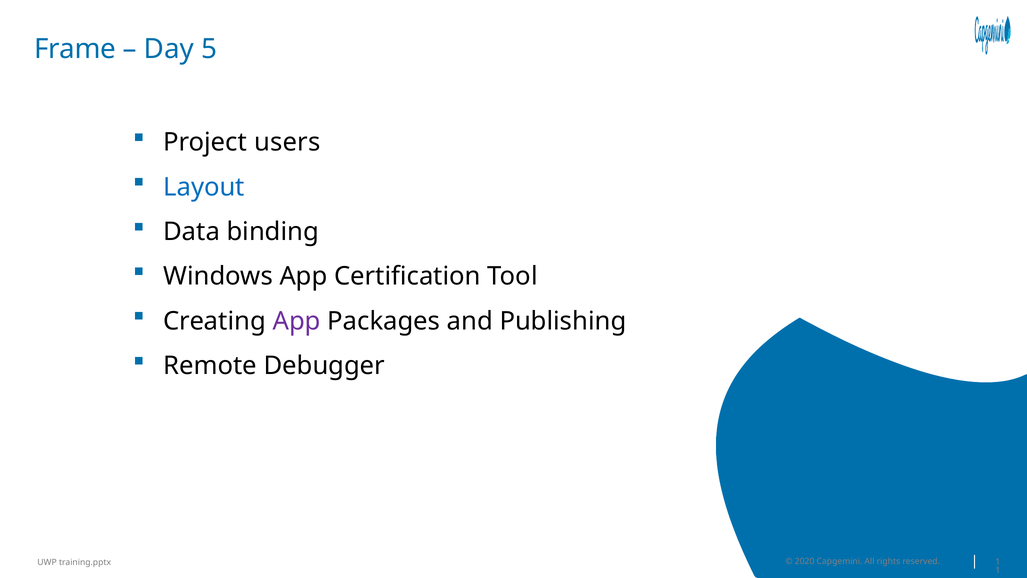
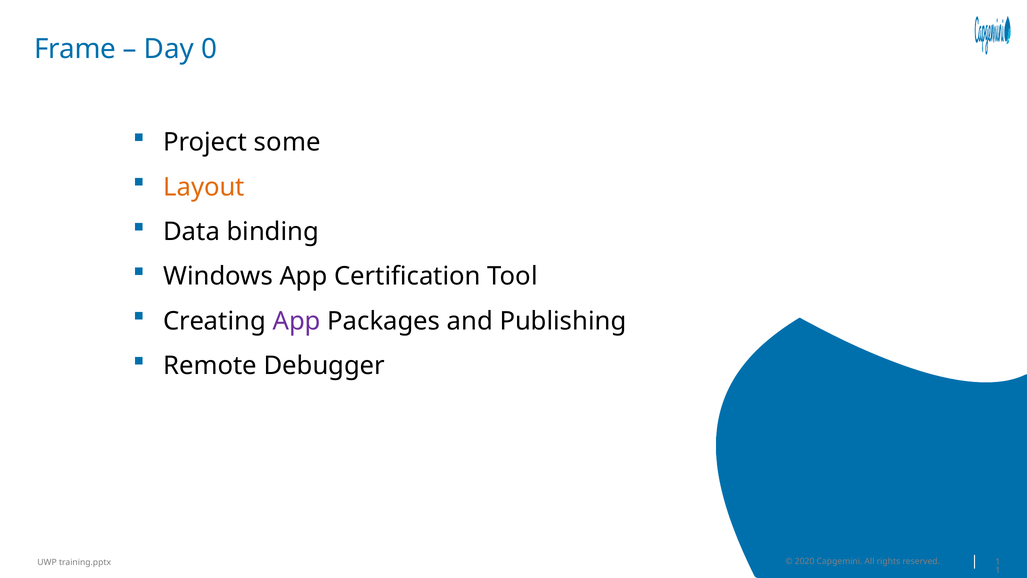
5: 5 -> 0
users: users -> some
Layout colour: blue -> orange
